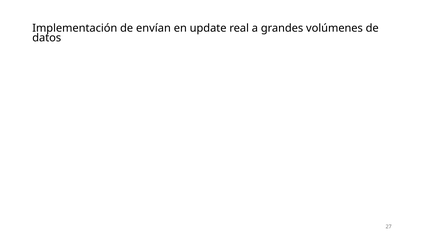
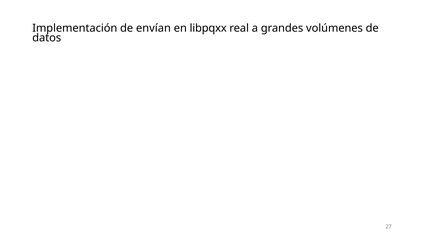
update: update -> libpqxx
